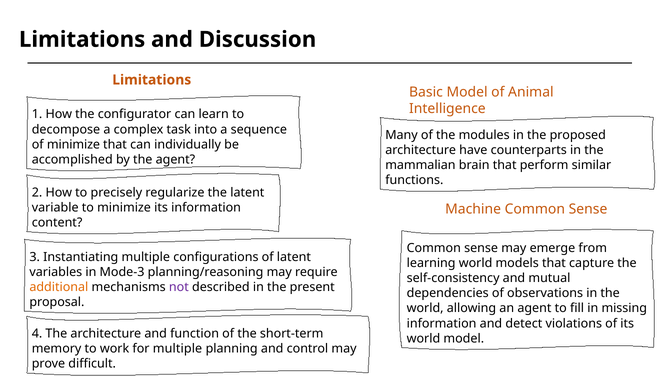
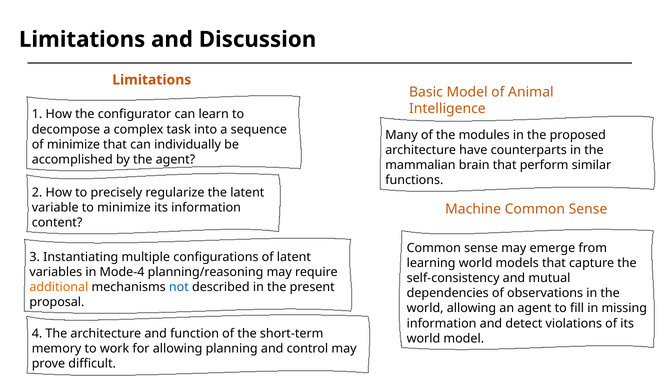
Mode-3: Mode-3 -> Mode-4
not colour: purple -> blue
for multiple: multiple -> allowing
